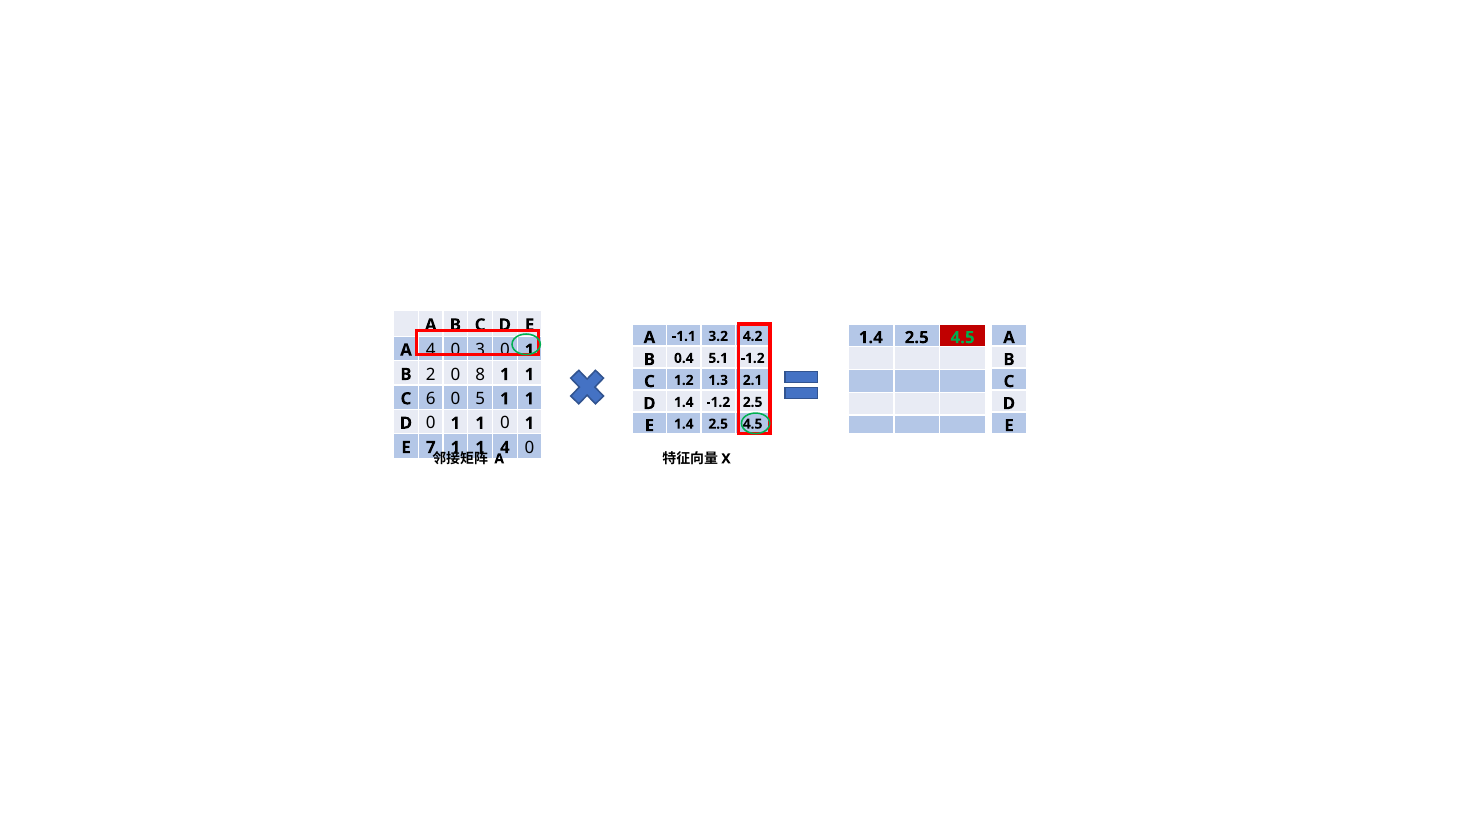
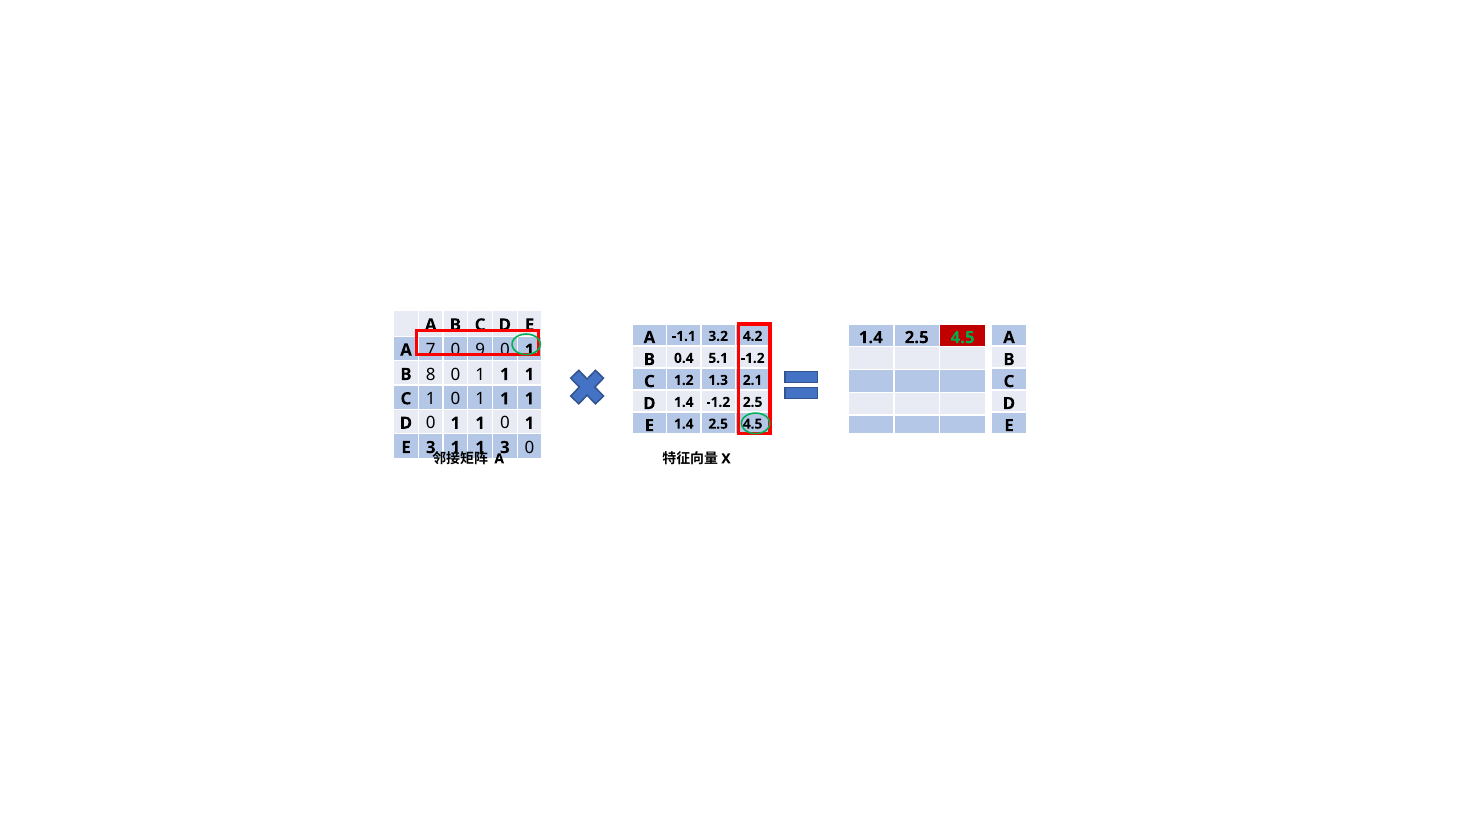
4 at (431, 350): 4 -> 7
3: 3 -> 9
2: 2 -> 8
8 at (480, 374): 8 -> 1
6 at (431, 399): 6 -> 1
5 at (480, 399): 5 -> 1
E 7: 7 -> 3
4 at (505, 447): 4 -> 3
